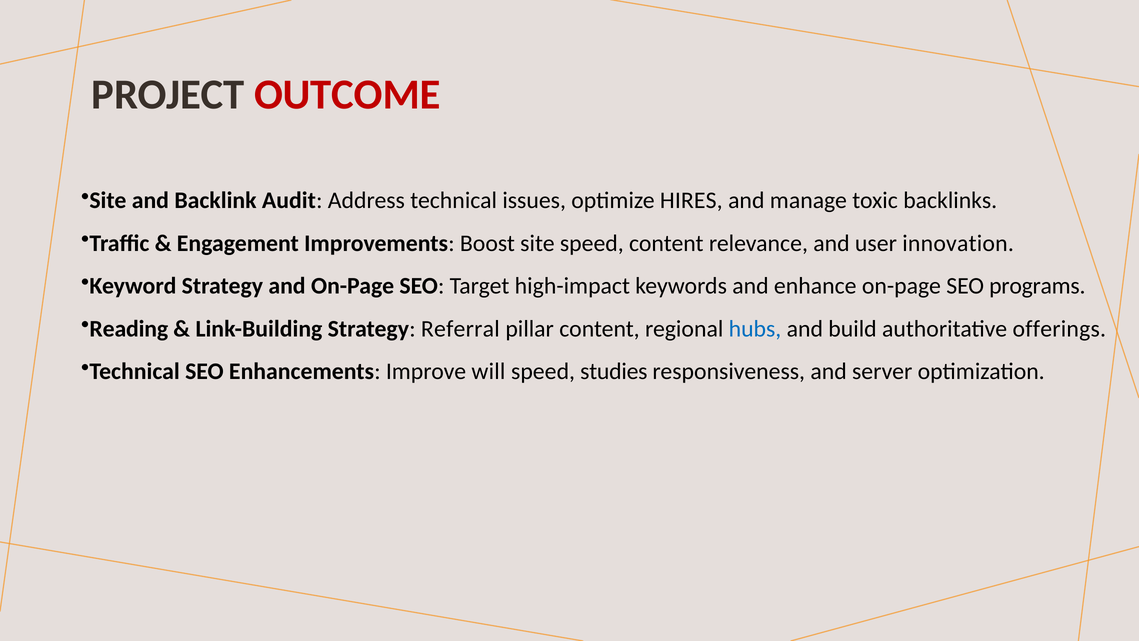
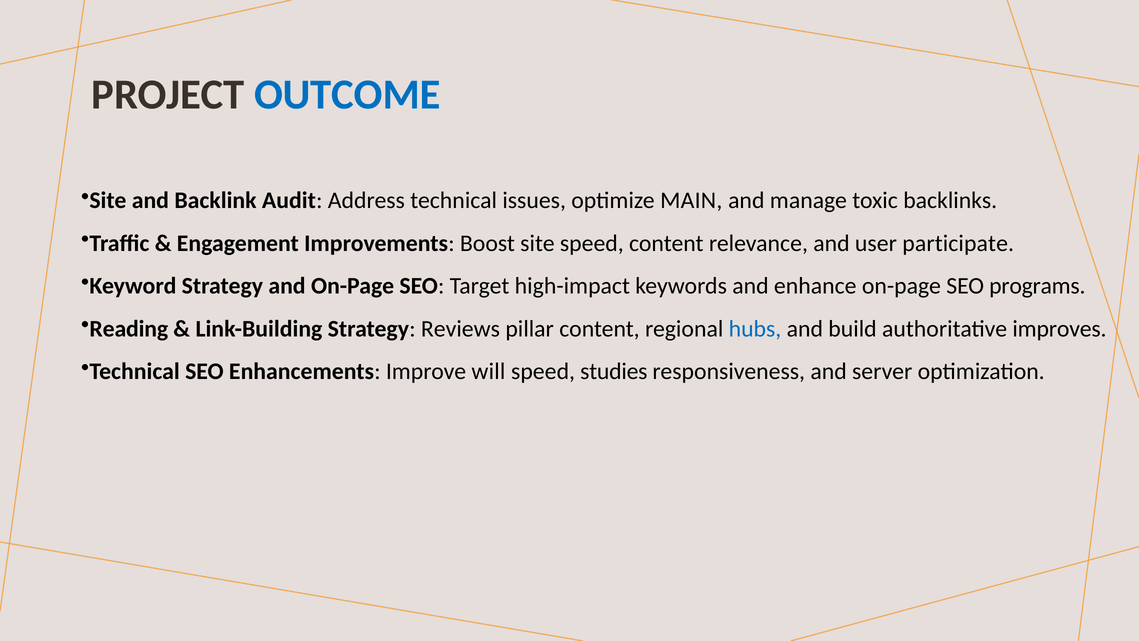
OUTCOME colour: red -> blue
HIRES: HIRES -> MAIN
innovation: innovation -> participate
Referral: Referral -> Reviews
offerings: offerings -> improves
